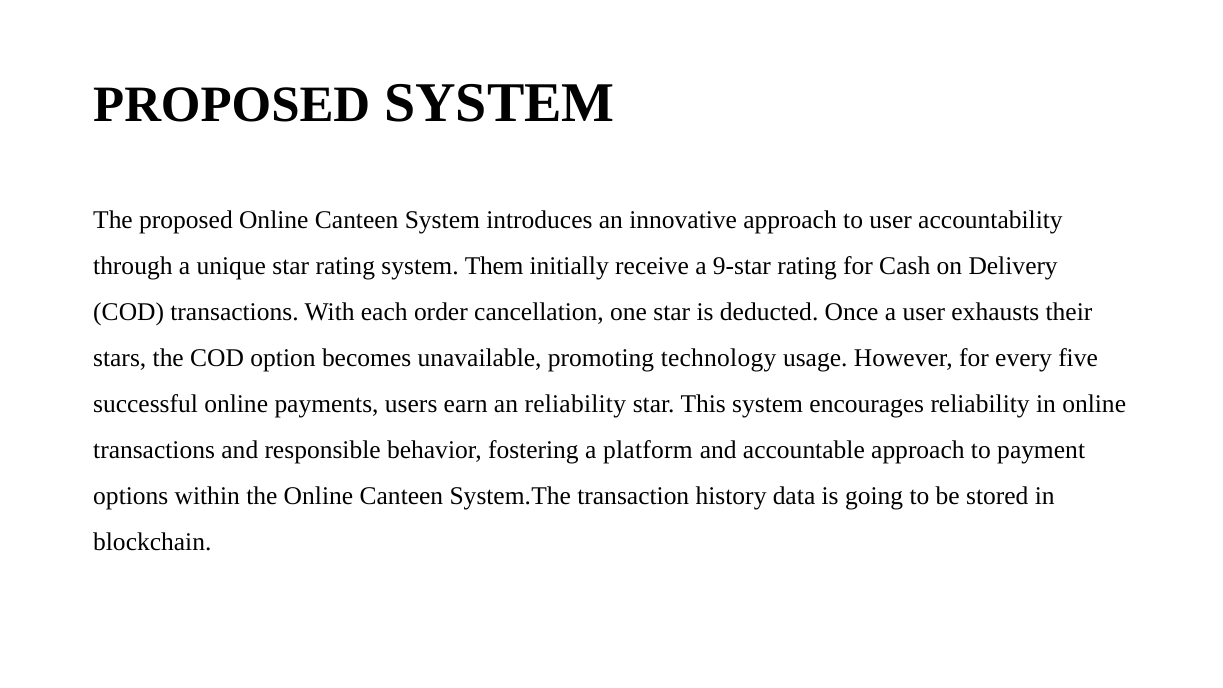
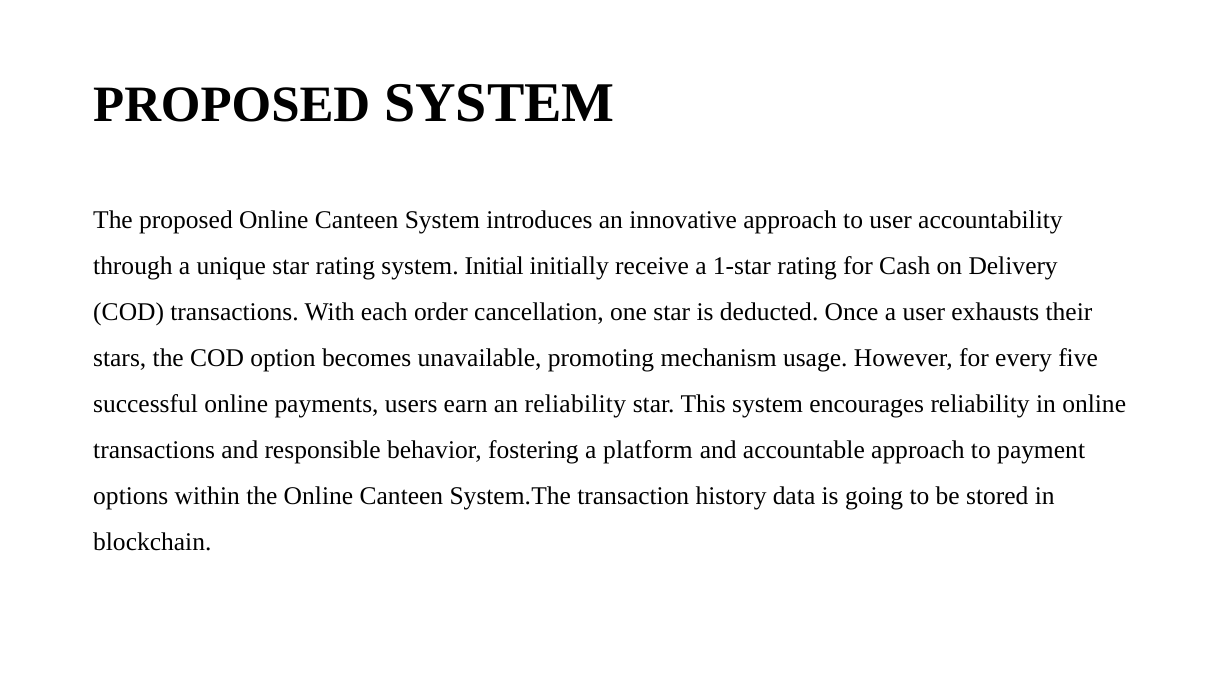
Them: Them -> Initial
9-star: 9-star -> 1-star
technology: technology -> mechanism
